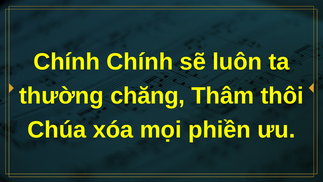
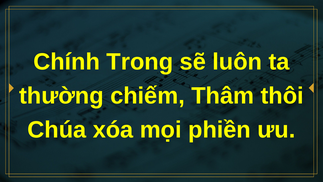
Chính Chính: Chính -> Trong
chăng: chăng -> chiếm
